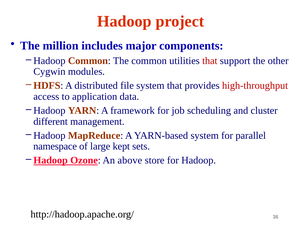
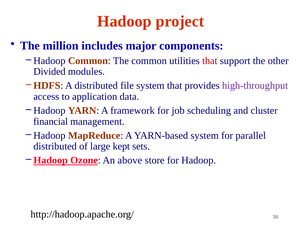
Cygwin: Cygwin -> Divided
high-throughput colour: red -> purple
different: different -> financial
namespace at (55, 146): namespace -> distributed
